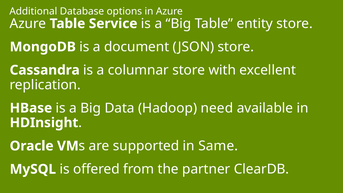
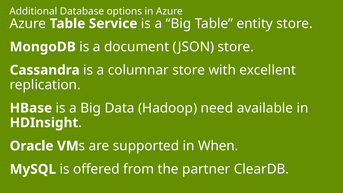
Same: Same -> When
